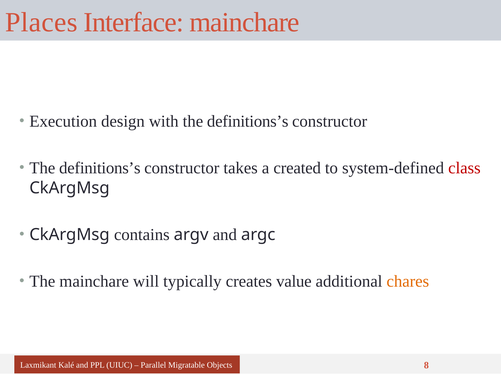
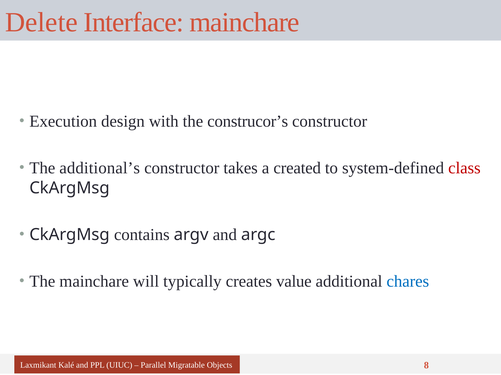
Places: Places -> Delete
with the definitions’s: definitions’s -> construcor’s
definitions’s at (100, 168): definitions’s -> additional’s
chares colour: orange -> blue
